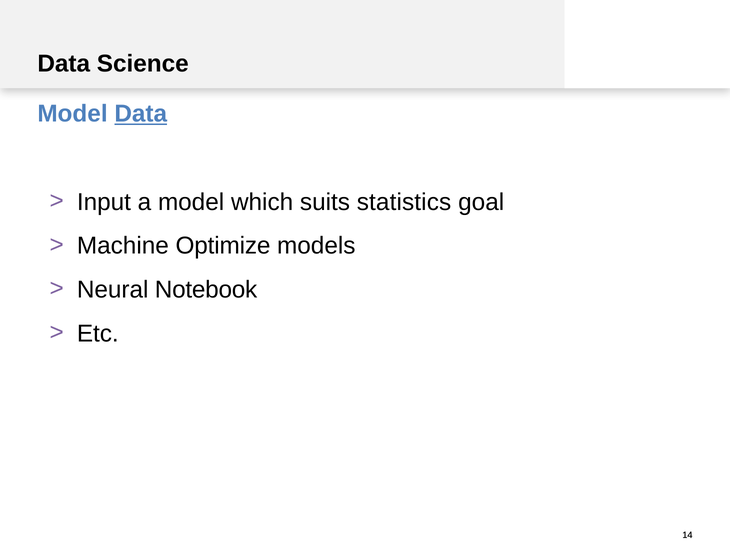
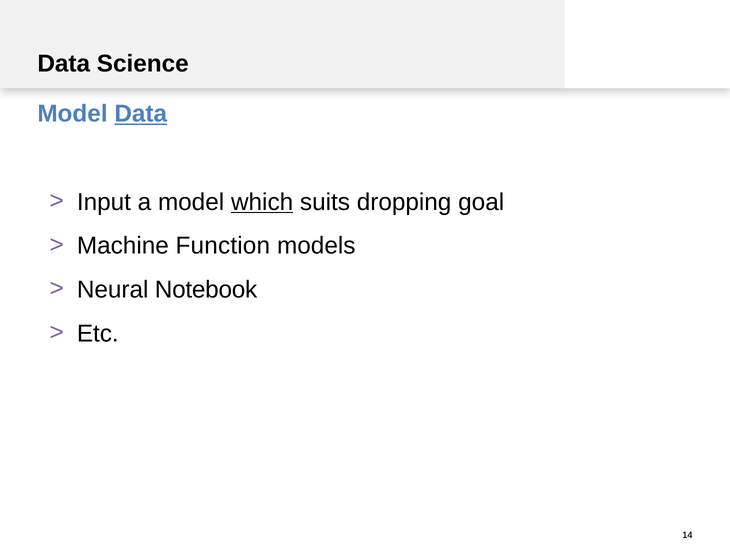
which underline: none -> present
statistics: statistics -> dropping
Optimize: Optimize -> Function
